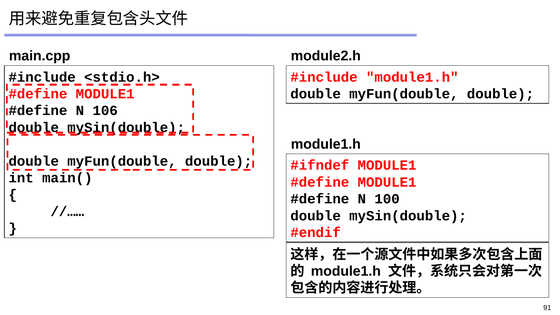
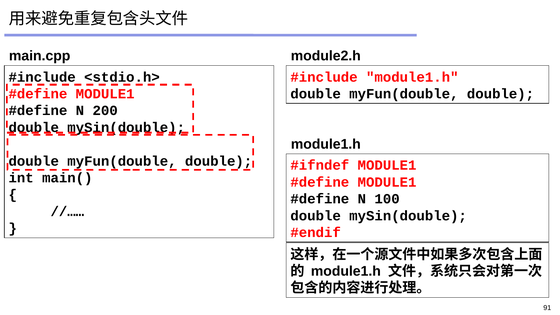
106: 106 -> 200
